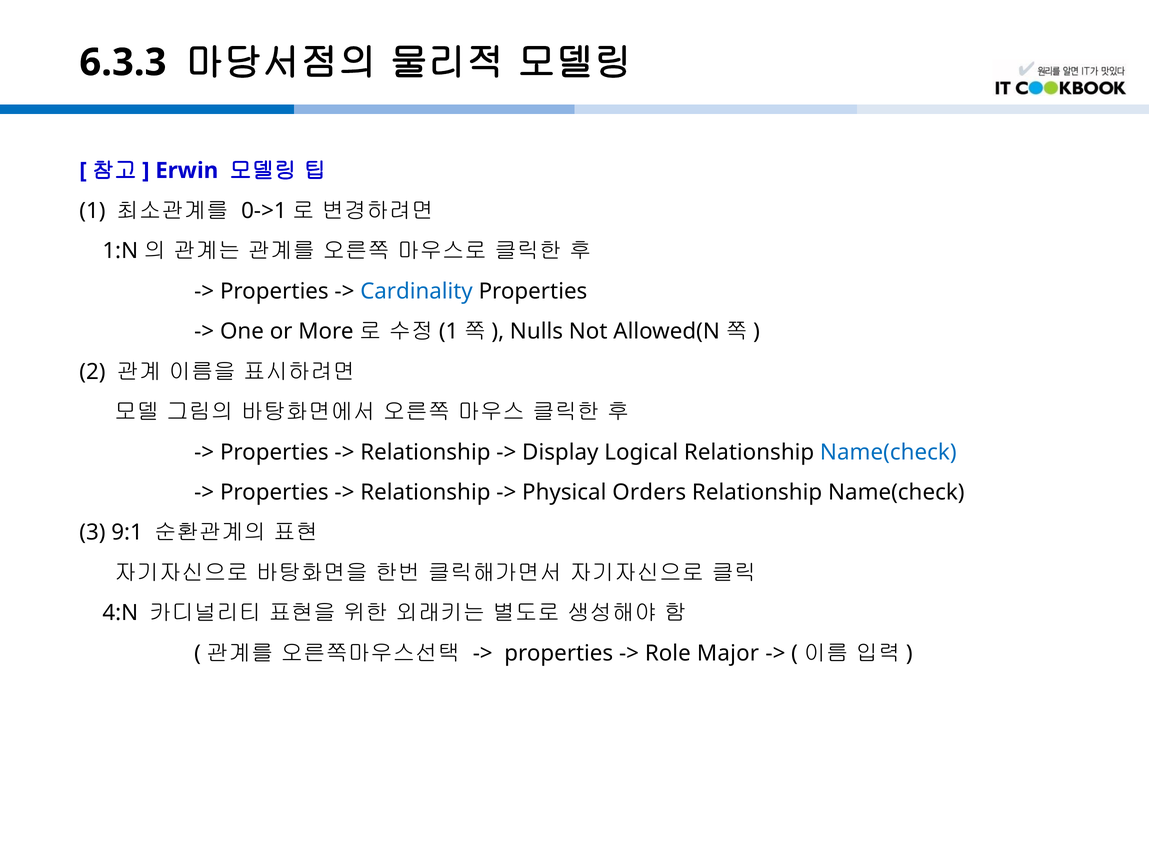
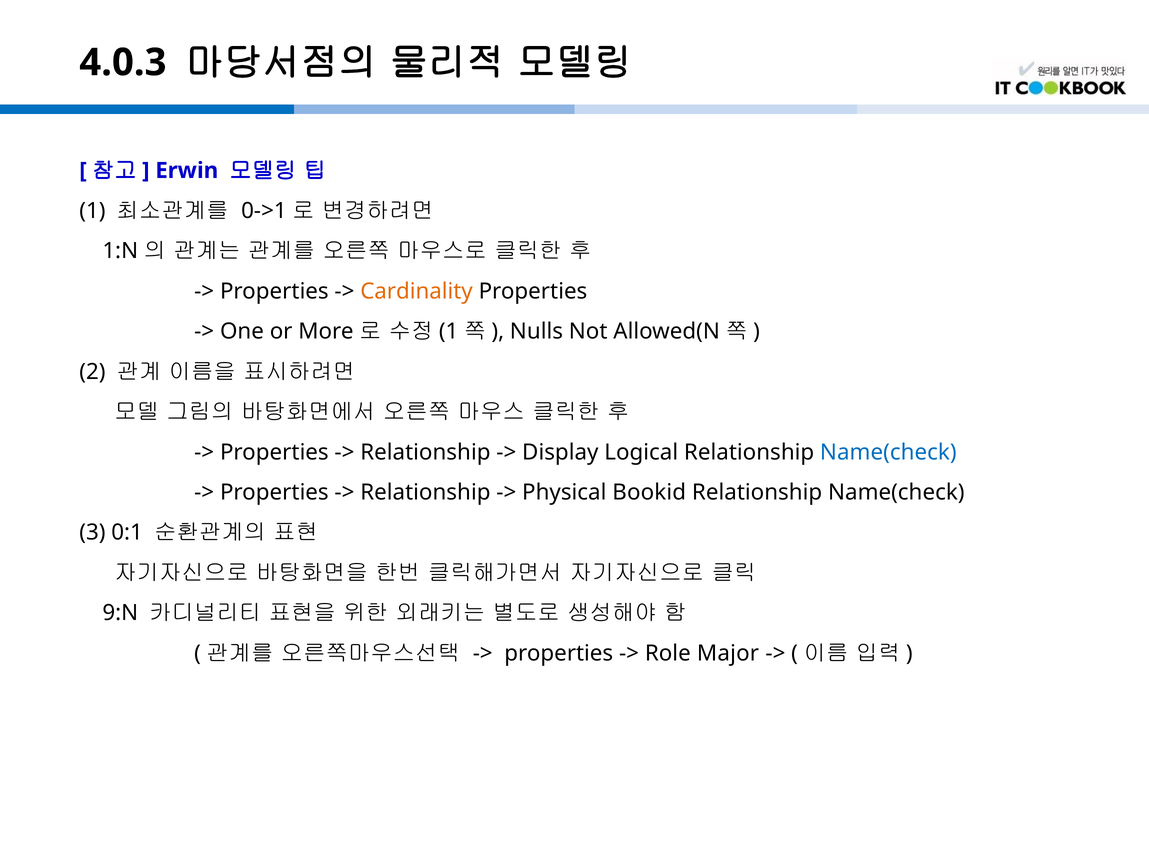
6.3.3: 6.3.3 -> 4.0.3
Cardinality colour: blue -> orange
Orders: Orders -> Bookid
9:1: 9:1 -> 0:1
4:N: 4:N -> 9:N
